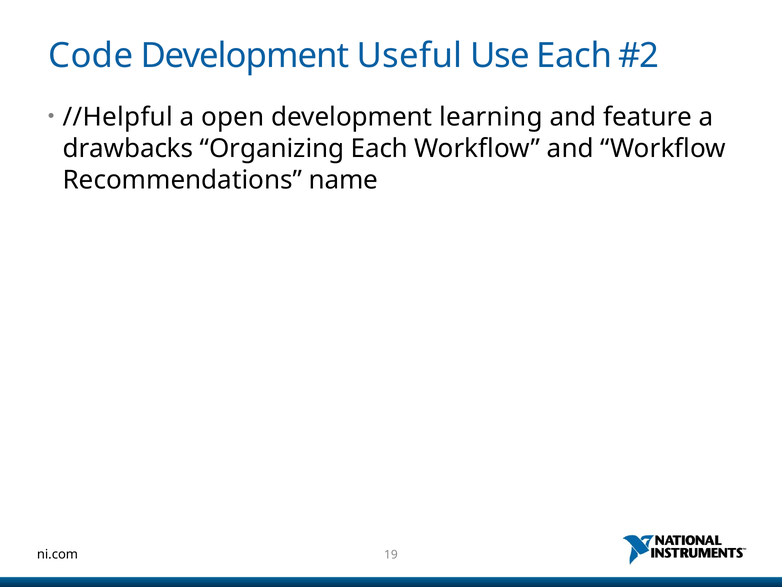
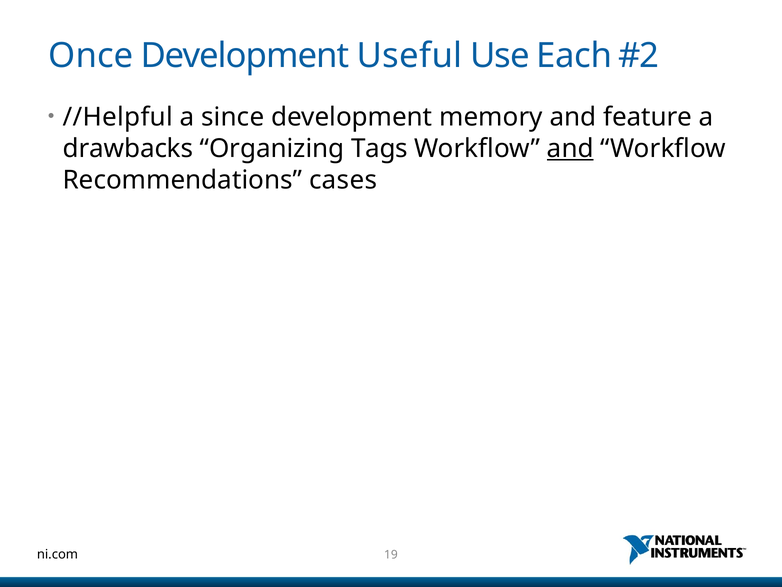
Code: Code -> Once
open: open -> since
learning: learning -> memory
Organizing Each: Each -> Tags
and at (570, 149) underline: none -> present
name: name -> cases
